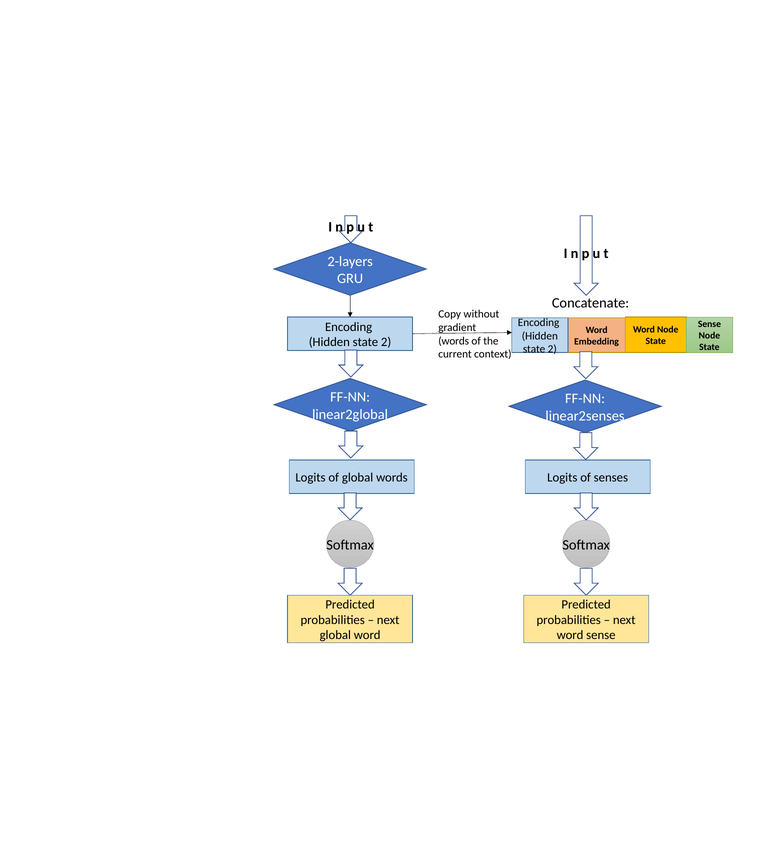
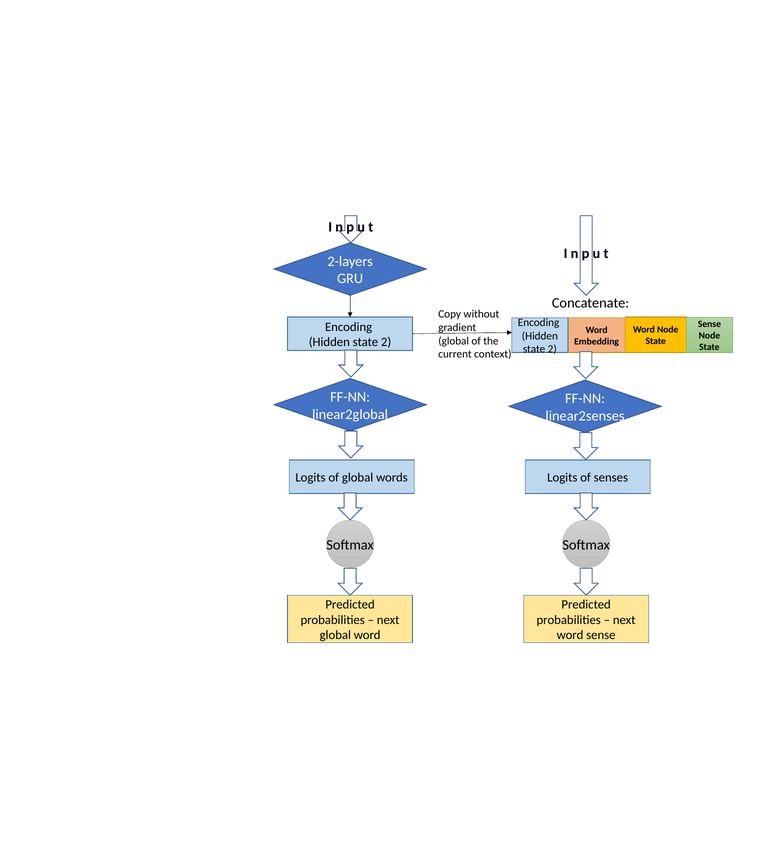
words at (454, 341): words -> global
